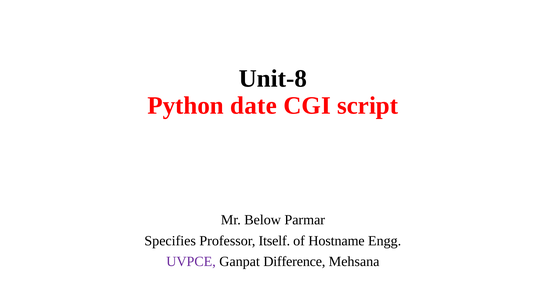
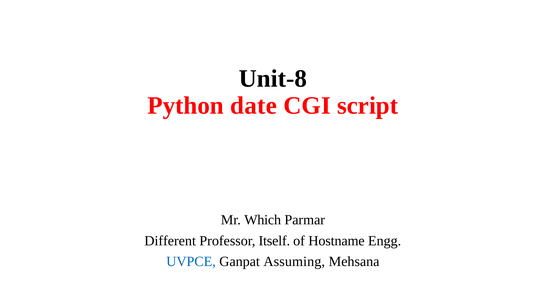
Below: Below -> Which
Specifies: Specifies -> Different
UVPCE colour: purple -> blue
Difference: Difference -> Assuming
